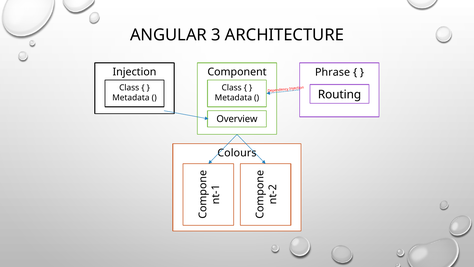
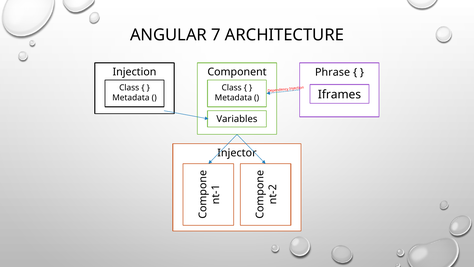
3: 3 -> 7
Routing: Routing -> Iframes
Overview: Overview -> Variables
Colours: Colours -> Injector
